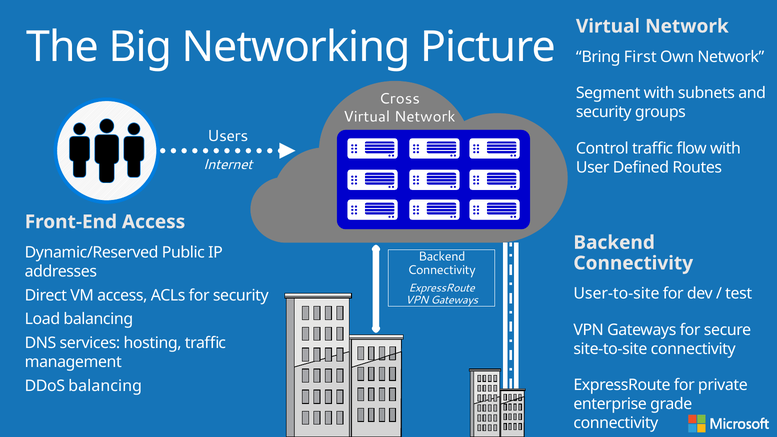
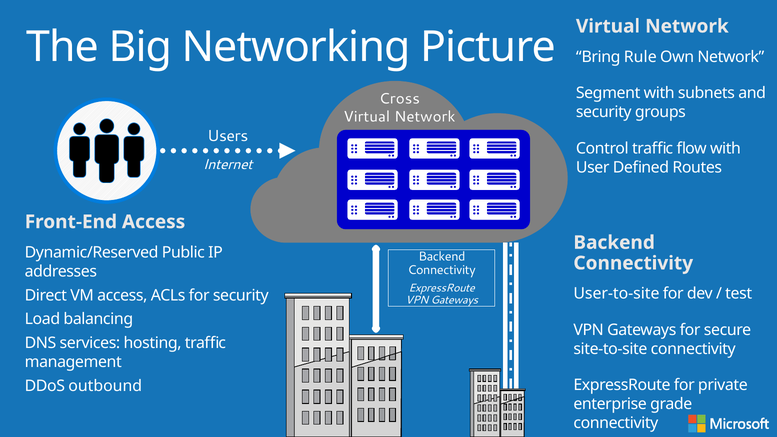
First: First -> Rule
DDoS balancing: balancing -> outbound
